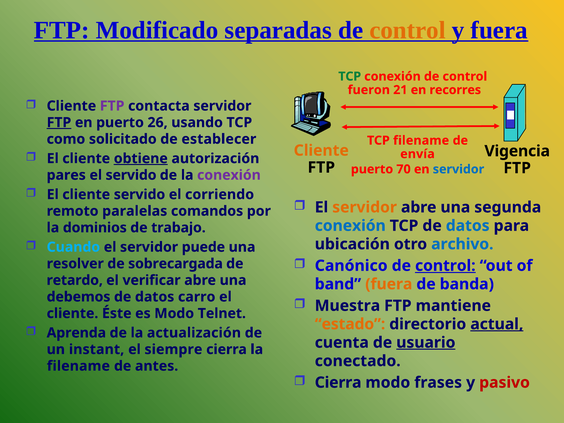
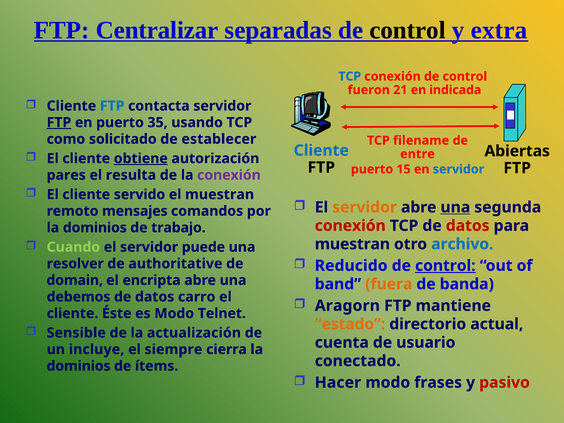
Modificado: Modificado -> Centralizar
control at (408, 30) colour: orange -> black
y fuera: fuera -> extra
TCP at (350, 76) colour: green -> blue
recorres: recorres -> indicada
FTP at (112, 106) colour: purple -> blue
26: 26 -> 35
Cliente at (321, 151) colour: orange -> blue
Vigencia: Vigencia -> Abiertas
envía: envía -> entre
70: 70 -> 15
el servido: servido -> resulta
el corriendo: corriendo -> muestran
una at (455, 207) underline: none -> present
paralelas: paralelas -> mensajes
conexión at (350, 226) colour: blue -> red
datos at (468, 226) colour: blue -> red
Cuando colour: light blue -> light green
ubicación at (352, 244): ubicación -> muestran
Canónico: Canónico -> Reducido
sobrecargada: sobrecargada -> authoritative
retardo: retardo -> domain
verificar: verificar -> encripta
Muestra: Muestra -> Aragorn
actual underline: present -> none
Aprenda: Aprenda -> Sensible
usuario underline: present -> none
instant: instant -> incluye
filename at (78, 366): filename -> dominios
antes: antes -> ítems
Cierra at (338, 383): Cierra -> Hacer
